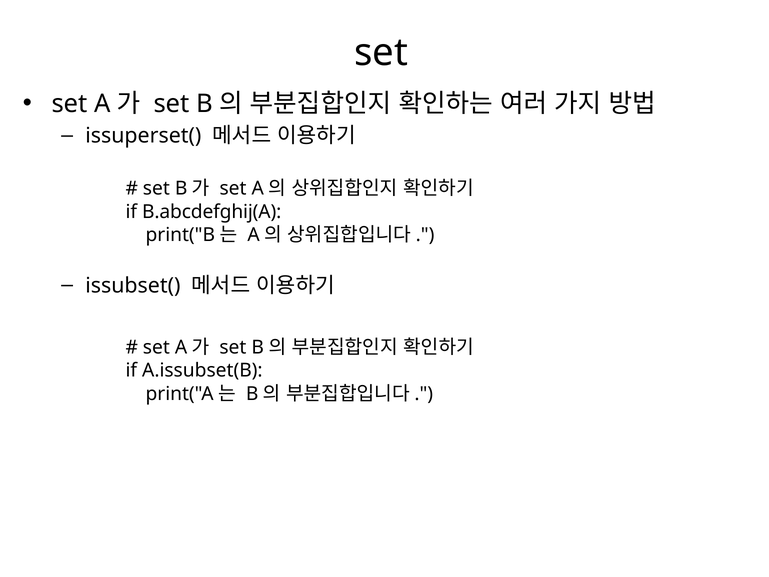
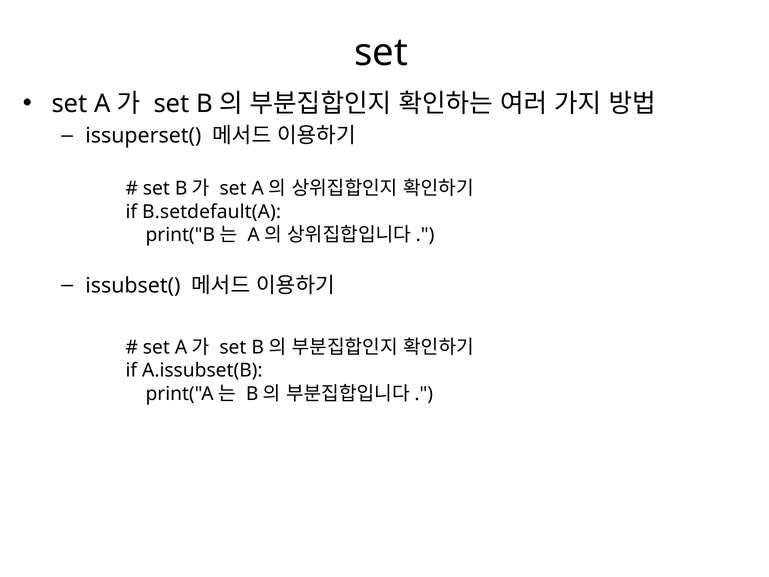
B.abcdefghij(A: B.abcdefghij(A -> B.setdefault(A
